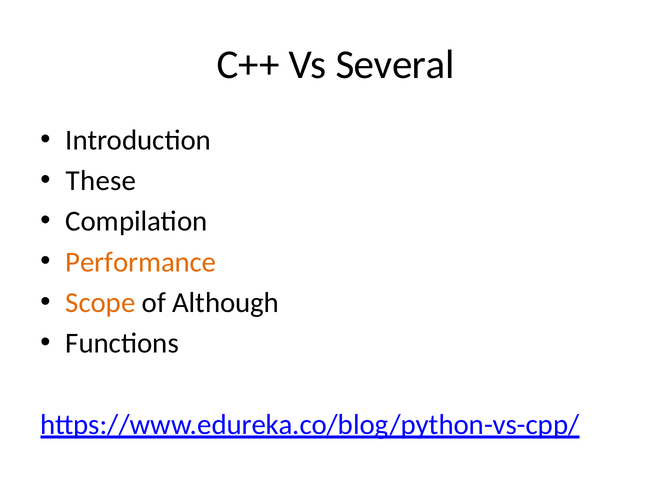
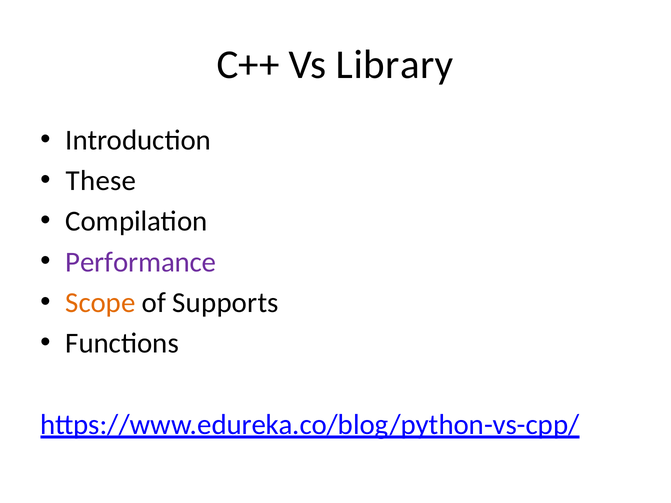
Several: Several -> Library
Performance colour: orange -> purple
Although: Although -> Supports
